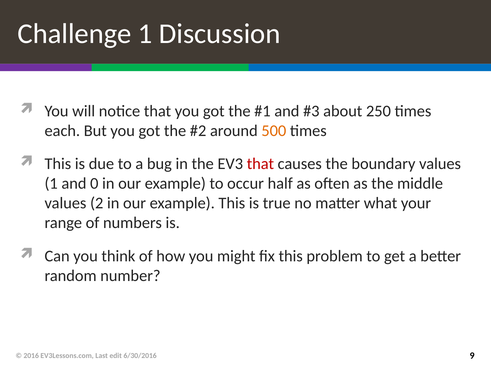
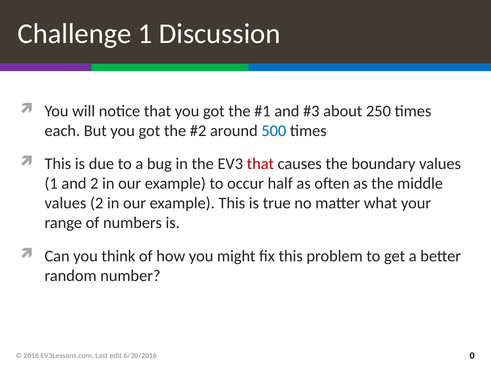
500 colour: orange -> blue
and 0: 0 -> 2
9: 9 -> 0
